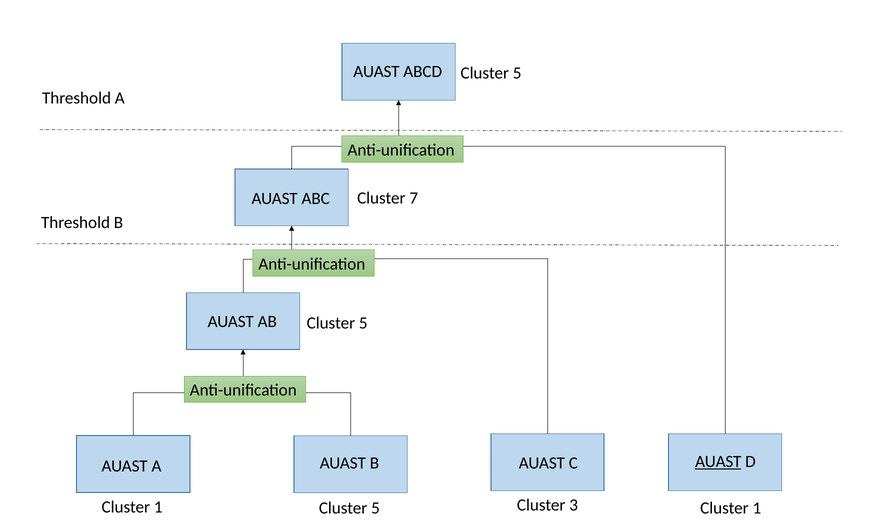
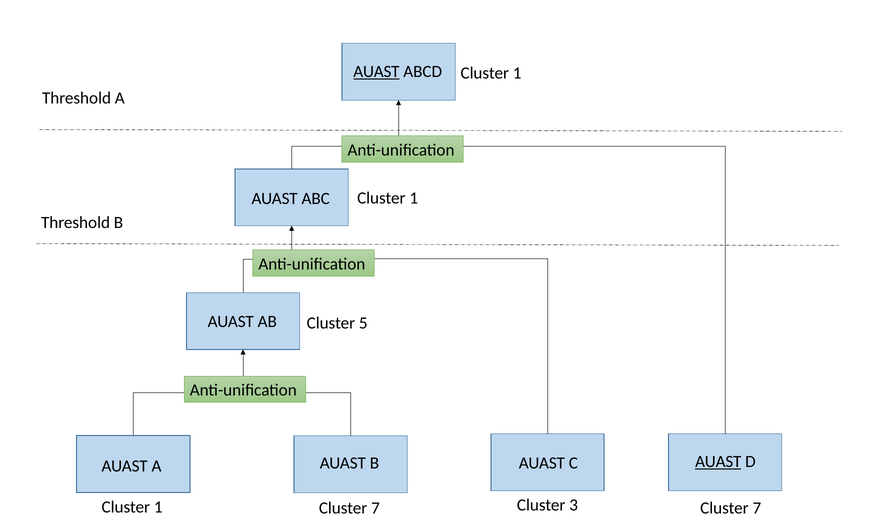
AUAST at (376, 72) underline: none -> present
5 at (517, 73): 5 -> 1
7 at (414, 198): 7 -> 1
5 at (375, 508): 5 -> 7
3 Cluster 1: 1 -> 7
